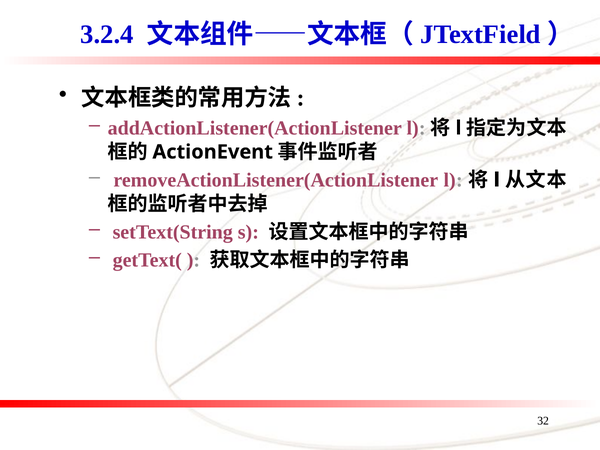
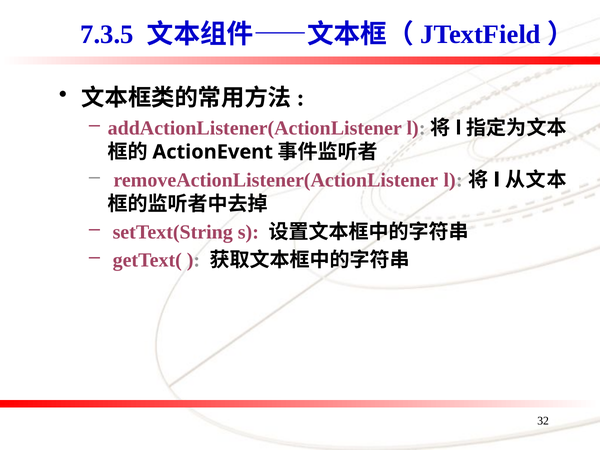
3.2.4: 3.2.4 -> 7.3.5
